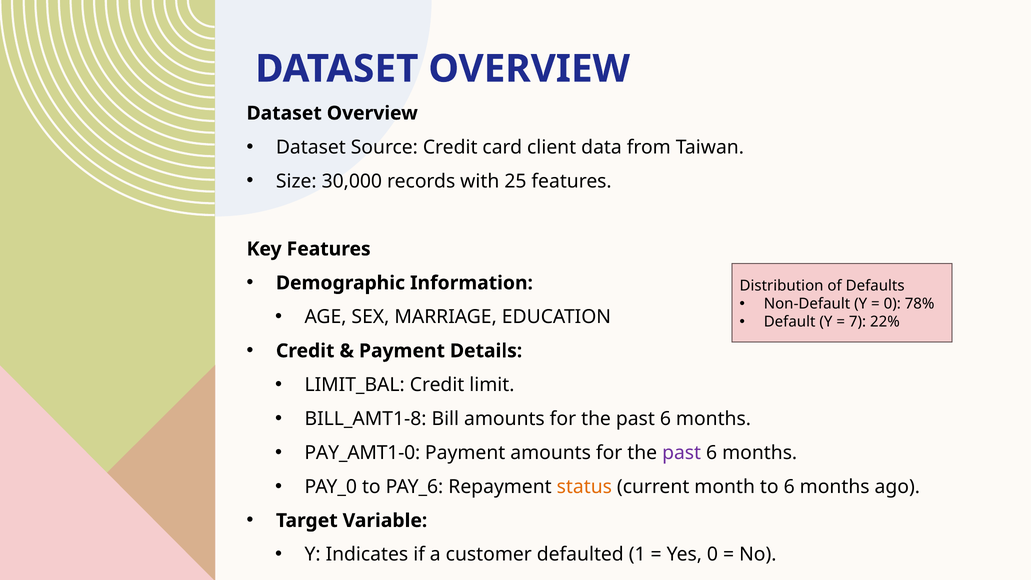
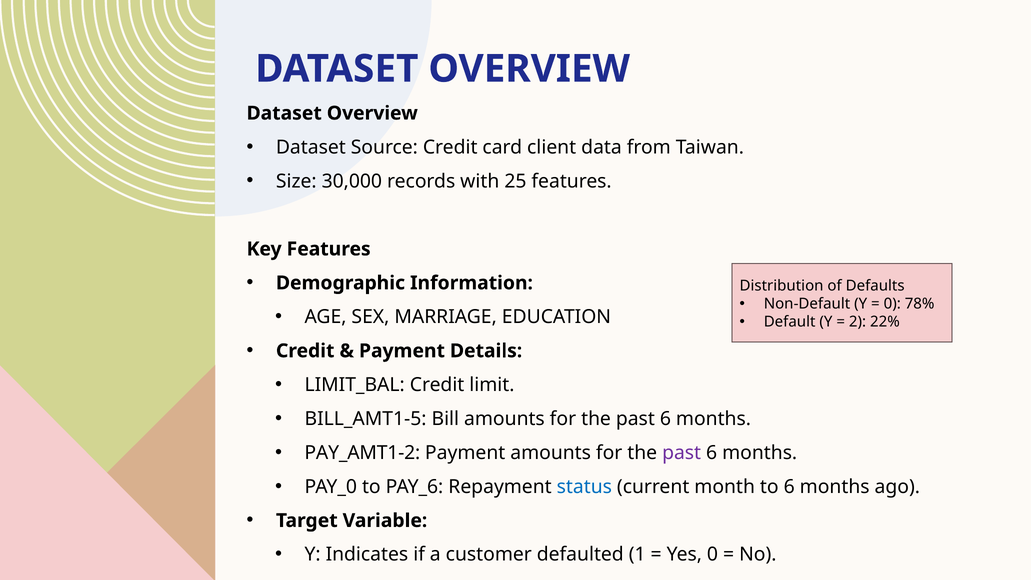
7: 7 -> 2
BILL_AMT1-8: BILL_AMT1-8 -> BILL_AMT1-5
PAY_AMT1-0: PAY_AMT1-0 -> PAY_AMT1-2
status colour: orange -> blue
